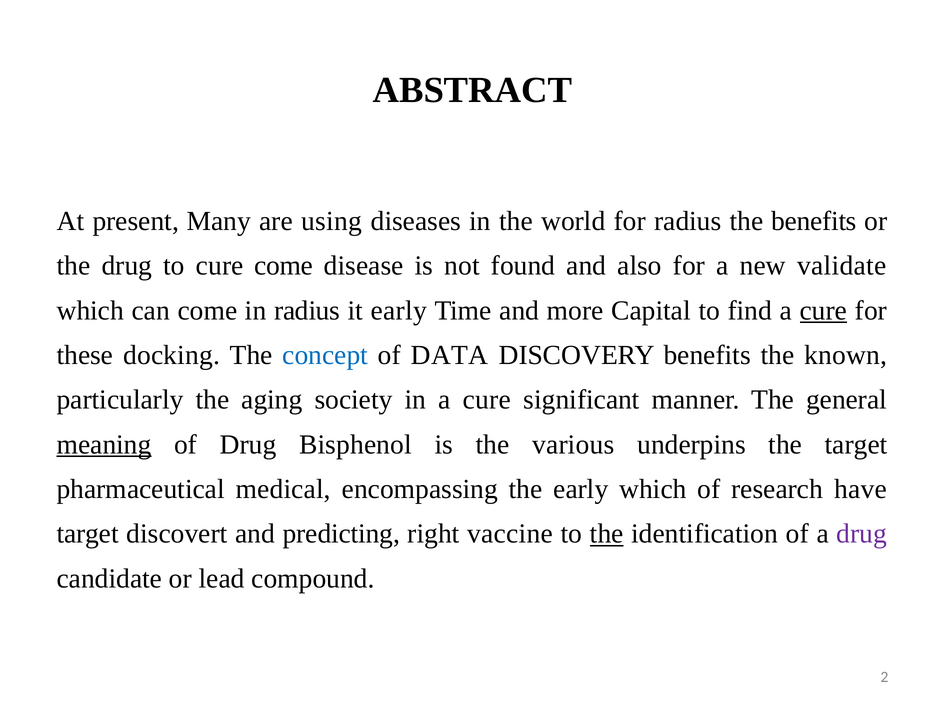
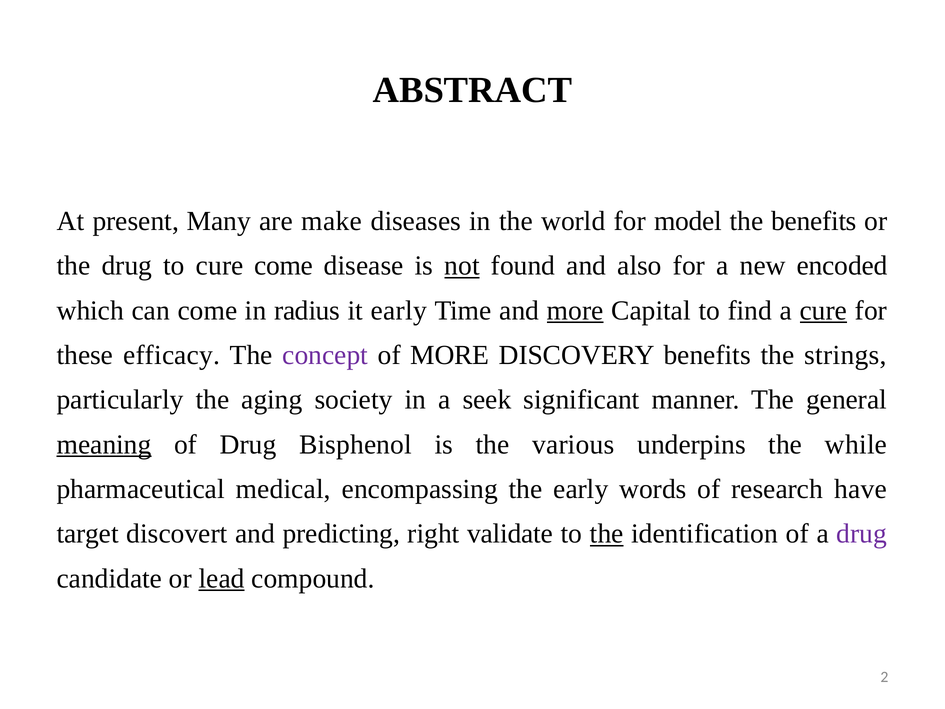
using: using -> make
for radius: radius -> model
not underline: none -> present
validate: validate -> encoded
more at (575, 310) underline: none -> present
docking: docking -> efficacy
concept colour: blue -> purple
of DATA: DATA -> MORE
known: known -> strings
in a cure: cure -> seek
the target: target -> while
early which: which -> words
vaccine: vaccine -> validate
lead underline: none -> present
